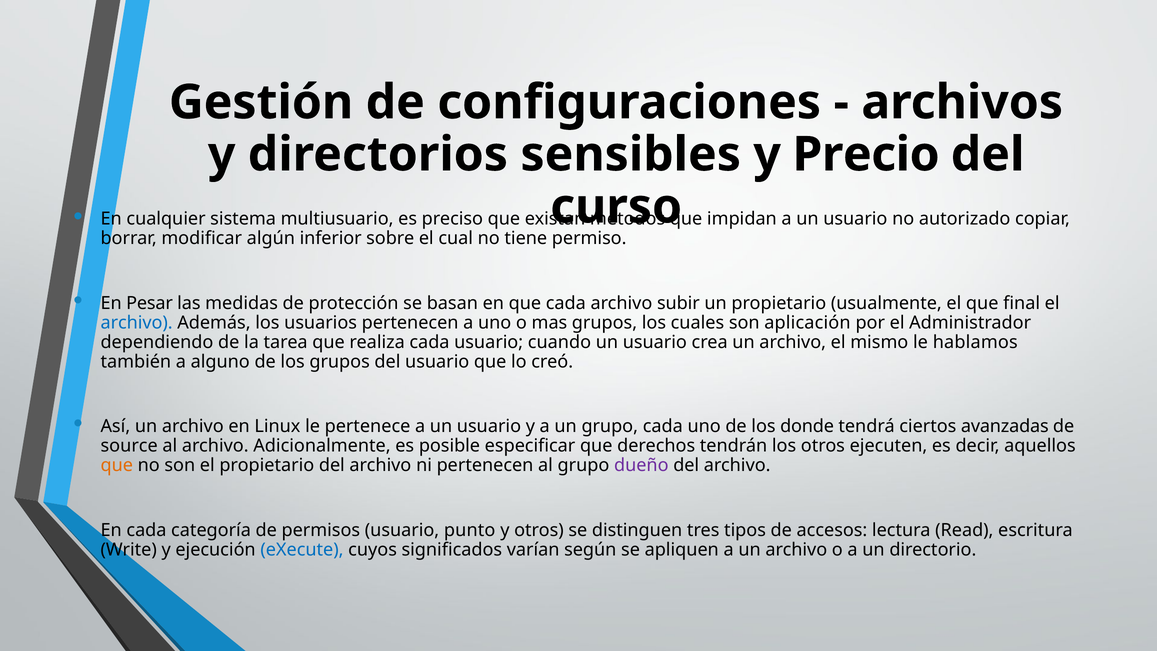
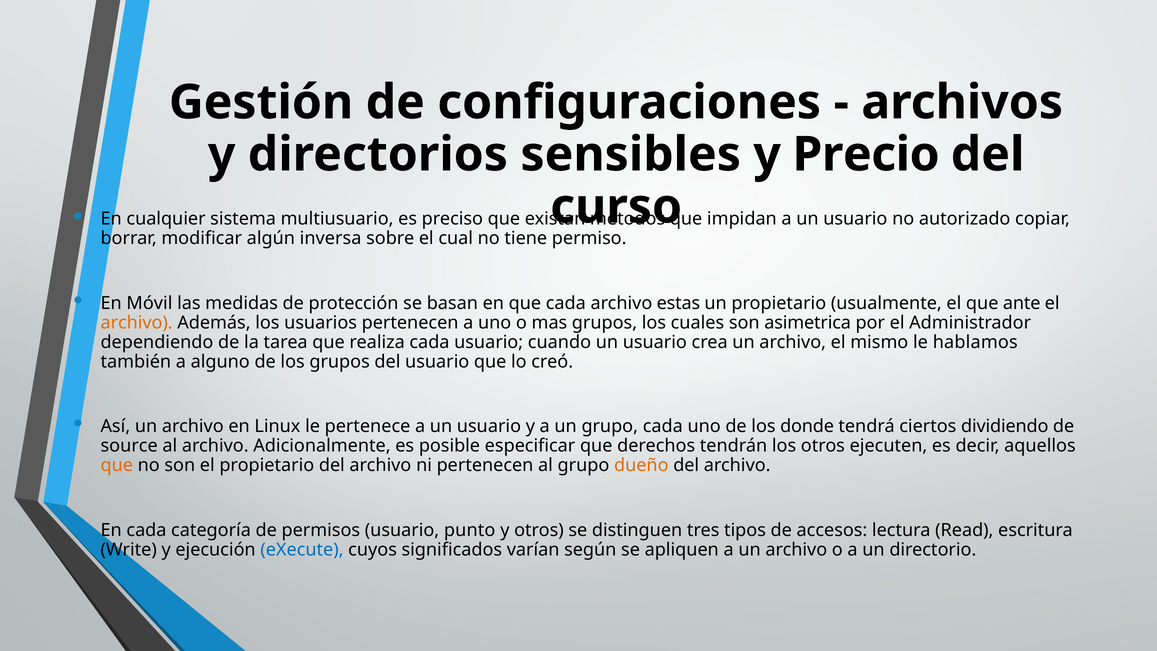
inferior: inferior -> inversa
Pesar: Pesar -> Móvil
subir: subir -> estas
final: final -> ante
archivo at (137, 323) colour: blue -> orange
aplicación: aplicación -> asimetrica
avanzadas: avanzadas -> dividiendo
dueño colour: purple -> orange
